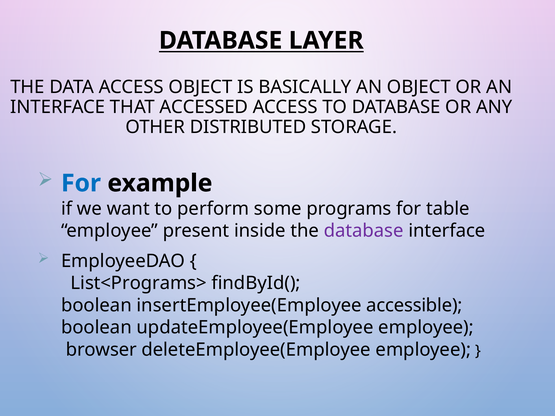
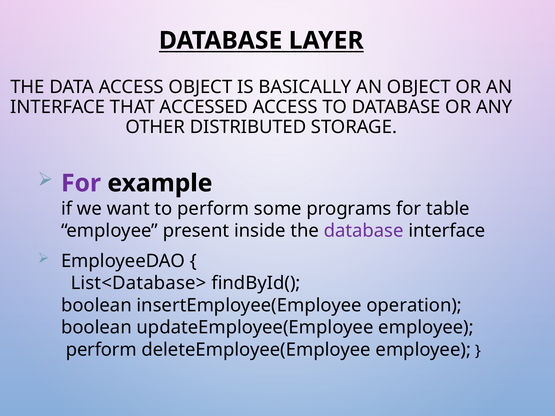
For at (81, 183) colour: blue -> purple
List<Programs>: List<Programs> -> List<Database>
accessible: accessible -> operation
browser at (101, 350): browser -> perform
